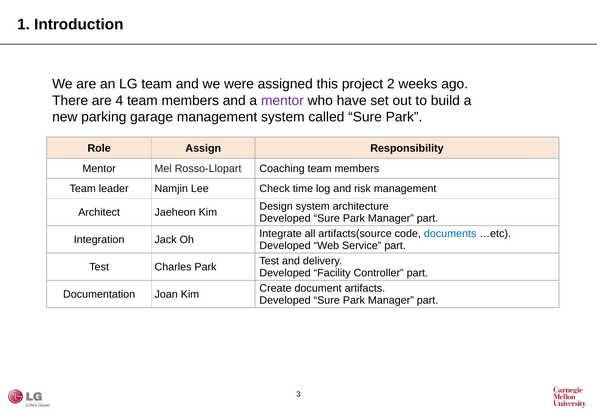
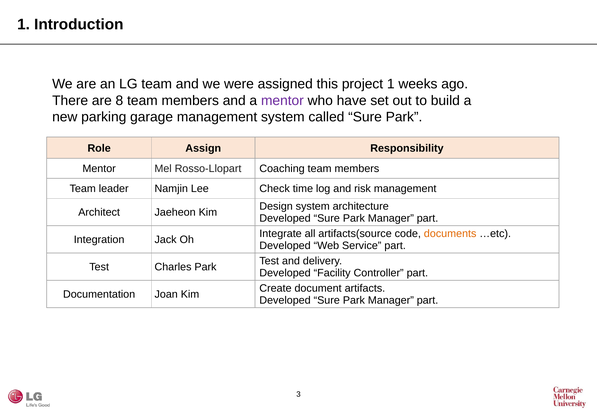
project 2: 2 -> 1
4: 4 -> 8
documents colour: blue -> orange
